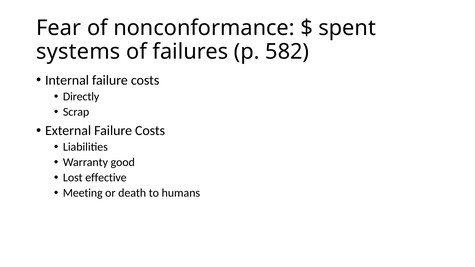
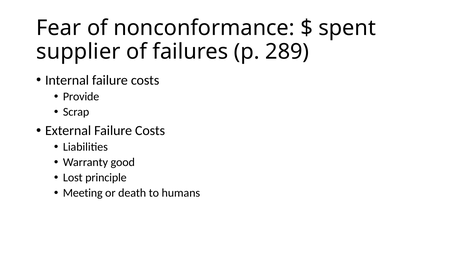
systems: systems -> supplier
582: 582 -> 289
Directly: Directly -> Provide
effective: effective -> principle
